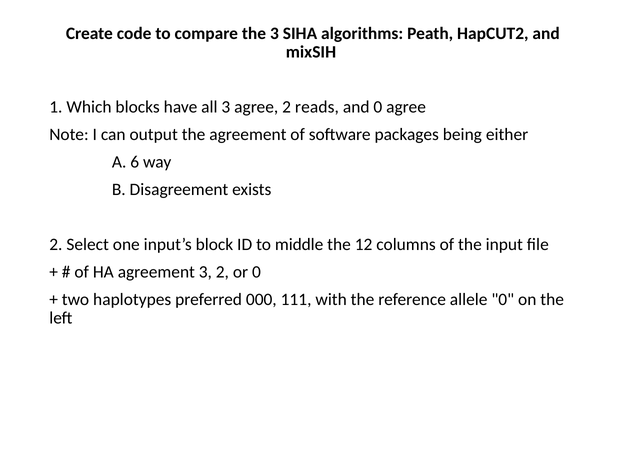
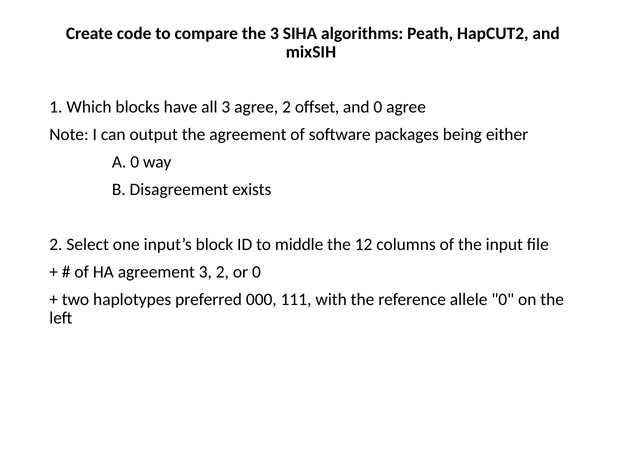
reads: reads -> offset
A 6: 6 -> 0
